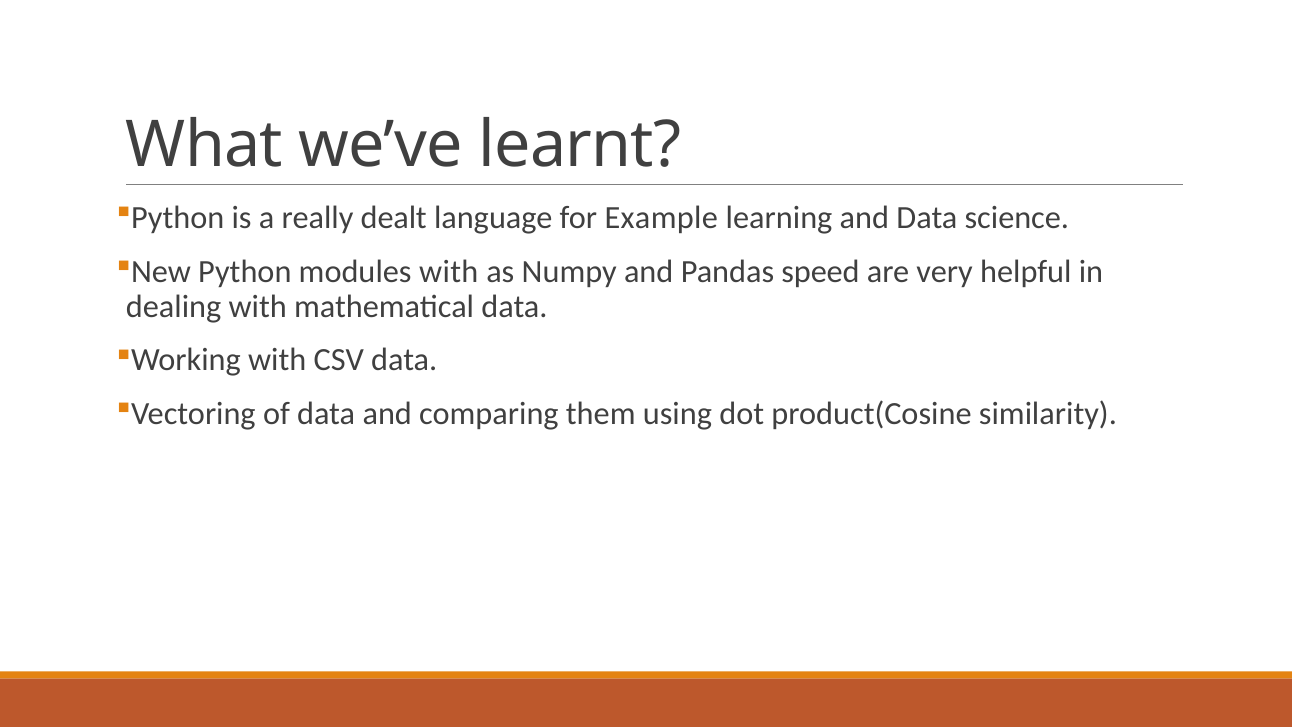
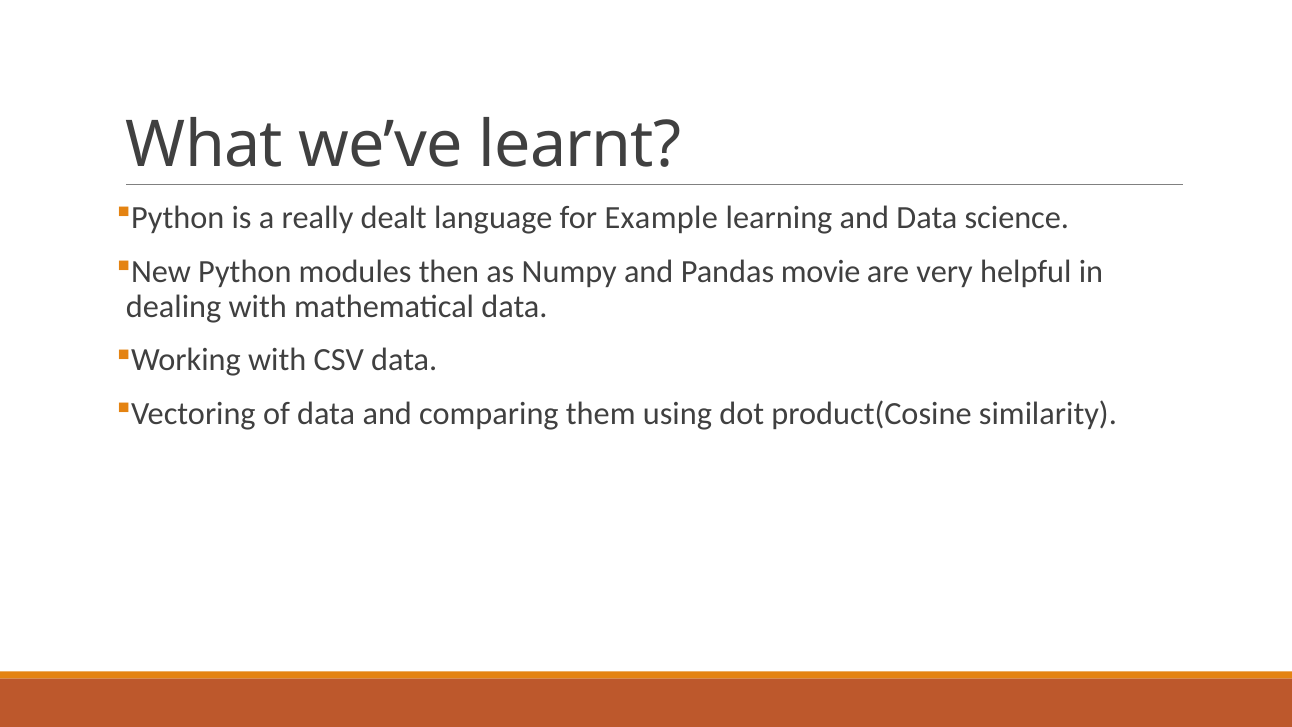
modules with: with -> then
speed: speed -> movie
